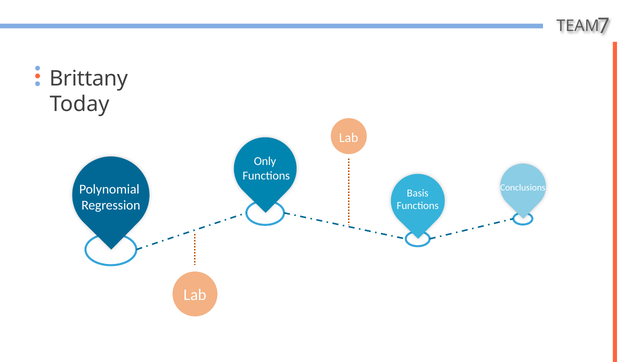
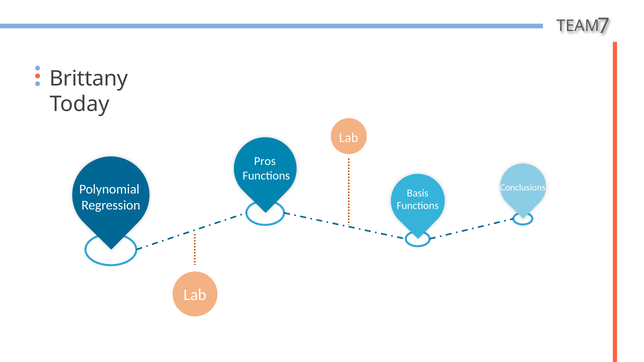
Only: Only -> Pros
